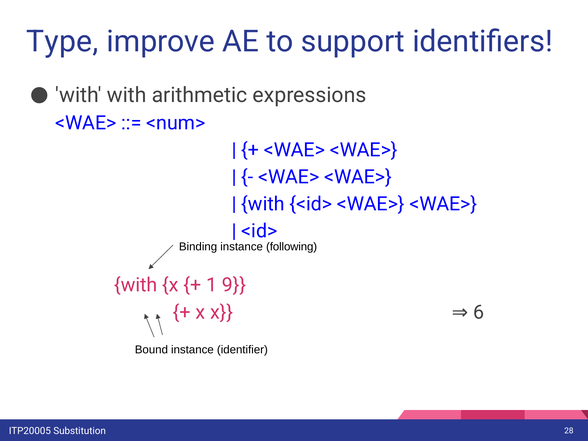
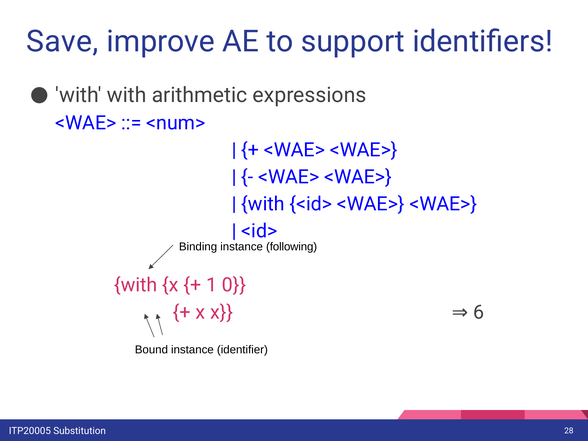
Type: Type -> Save
9: 9 -> 0
